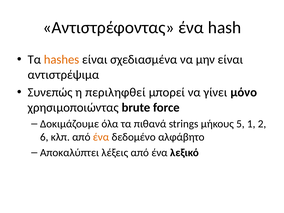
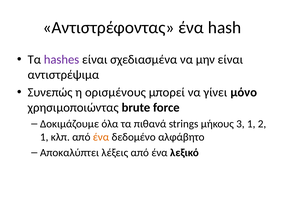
hashes colour: orange -> purple
περιληφθεί: περιληφθεί -> ορισμένους
5: 5 -> 3
6 at (44, 137): 6 -> 1
